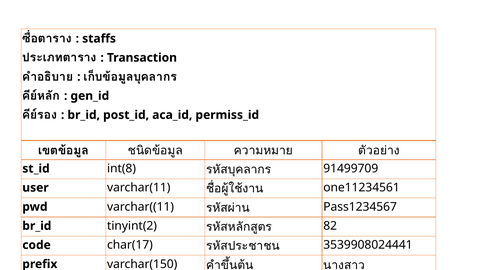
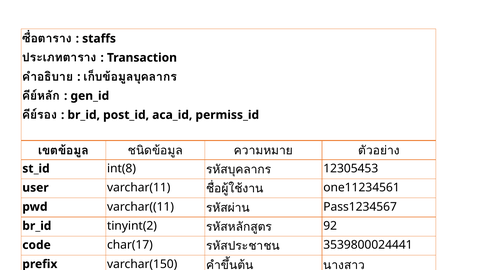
91499709: 91499709 -> 12305453
82: 82 -> 92
3539908024441: 3539908024441 -> 3539800024441
